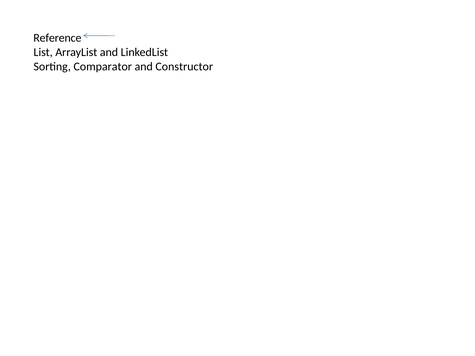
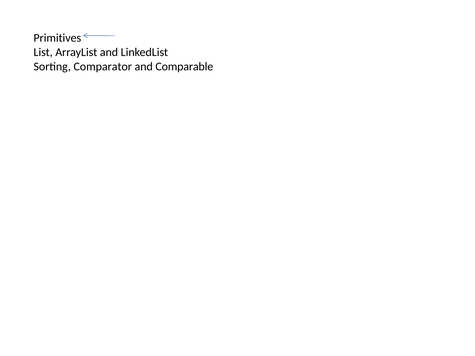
Reference: Reference -> Primitives
Constructor: Constructor -> Comparable
